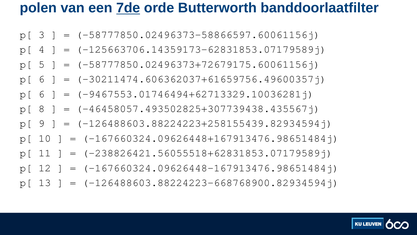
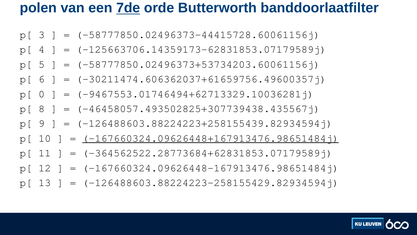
-58777850.02496373-58866597.60061156j: -58777850.02496373-58866597.60061156j -> -58777850.02496373-44415728.60061156j
-58777850.02496373+72679175.60061156j: -58777850.02496373+72679175.60061156j -> -58777850.02496373+53734203.60061156j
6 at (42, 94): 6 -> 0
-167660324.09626448+167913476.98651484j underline: none -> present
-238826421.56055518+62831853.07179589j: -238826421.56055518+62831853.07179589j -> -364562522.28773684+62831853.07179589j
-126488603.88224223-668768900.82934594j: -126488603.88224223-668768900.82934594j -> -126488603.88224223-258155429.82934594j
